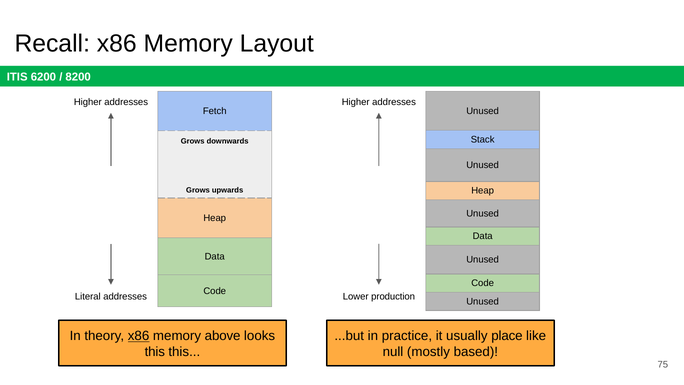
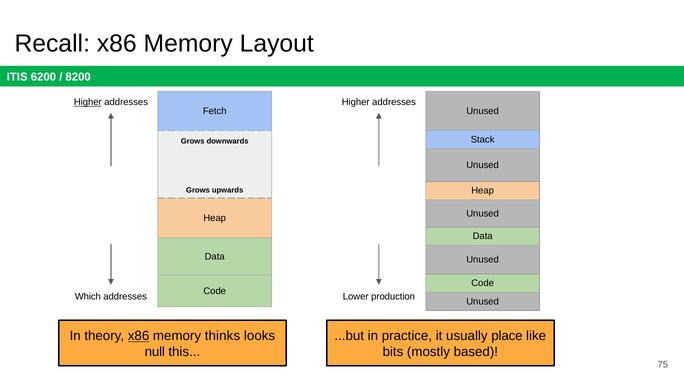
Higher at (88, 102) underline: none -> present
Literal: Literal -> Which
above: above -> thinks
this at (155, 352): this -> null
null: null -> bits
